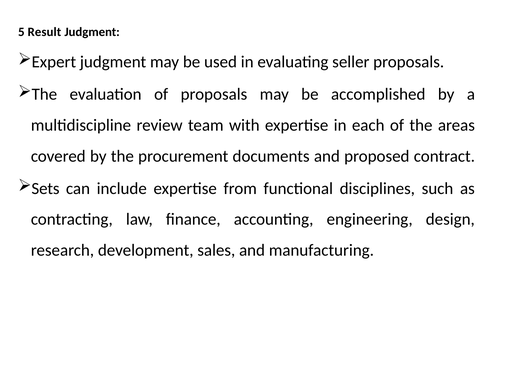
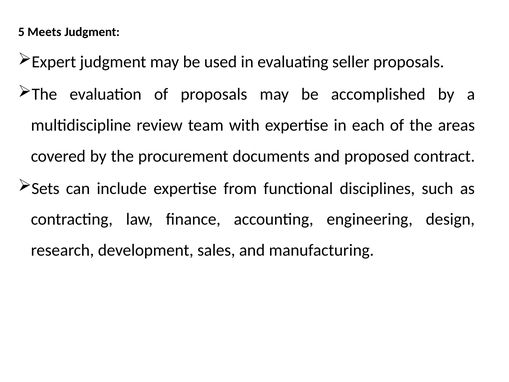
Result: Result -> Meets
